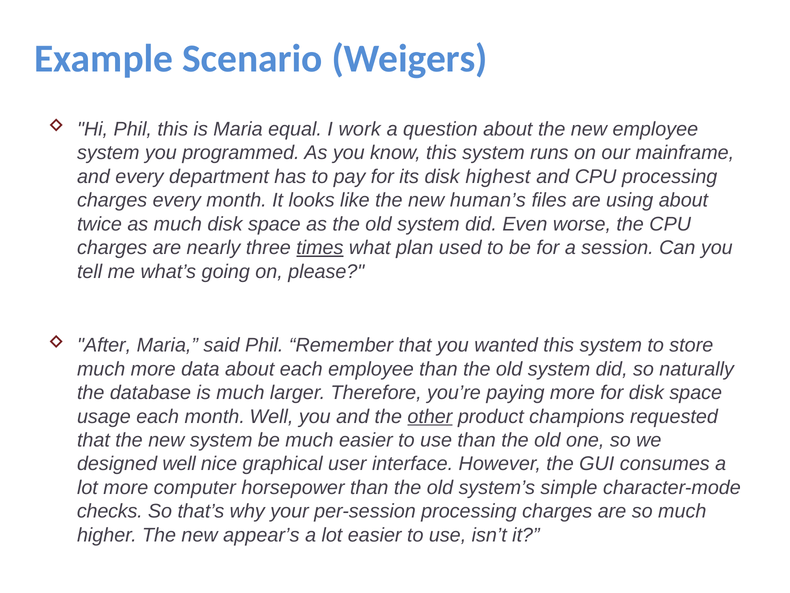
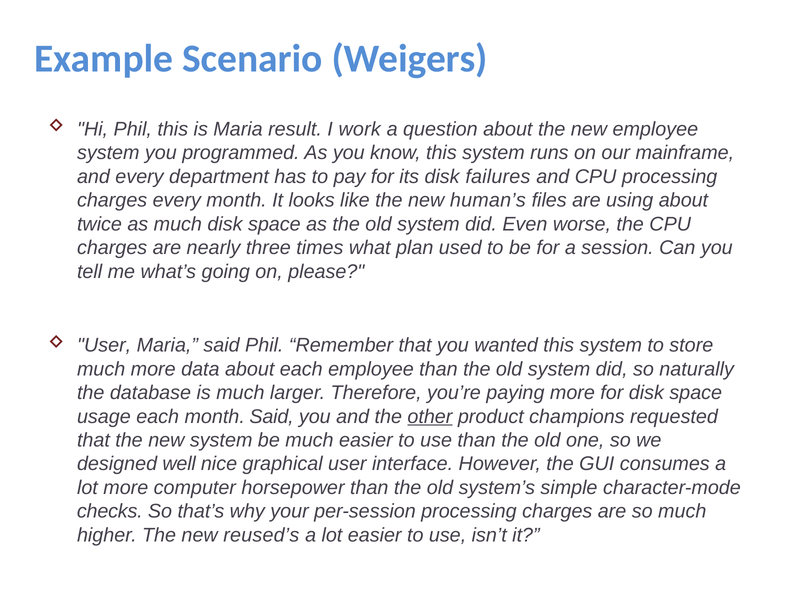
equal: equal -> result
highest: highest -> failures
times underline: present -> none
After at (104, 345): After -> User
month Well: Well -> Said
appear’s: appear’s -> reused’s
